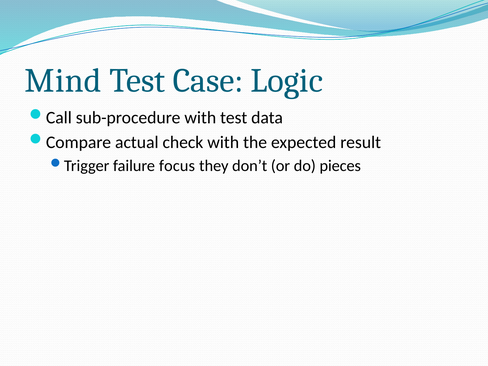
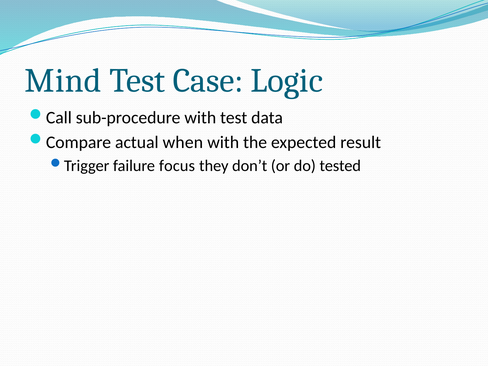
check: check -> when
pieces: pieces -> tested
